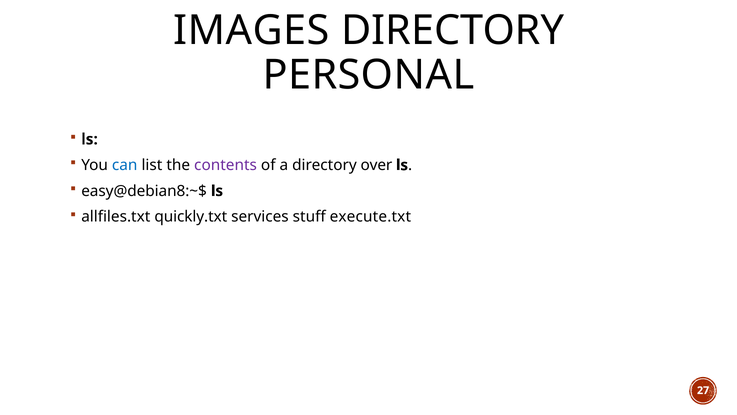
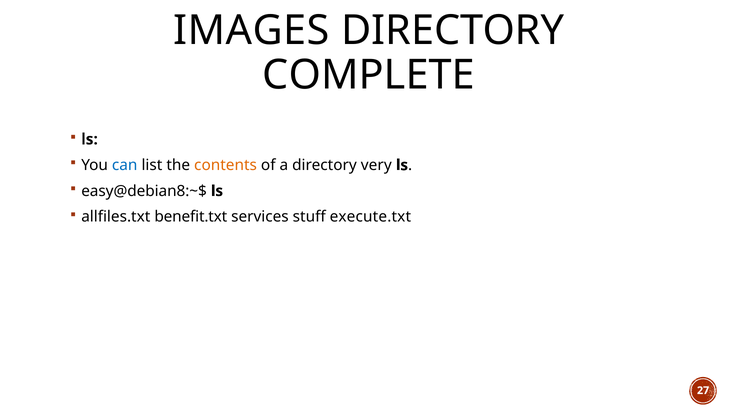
PERSONAL: PERSONAL -> COMPLETE
contents colour: purple -> orange
over: over -> very
quickly.txt: quickly.txt -> benefit.txt
